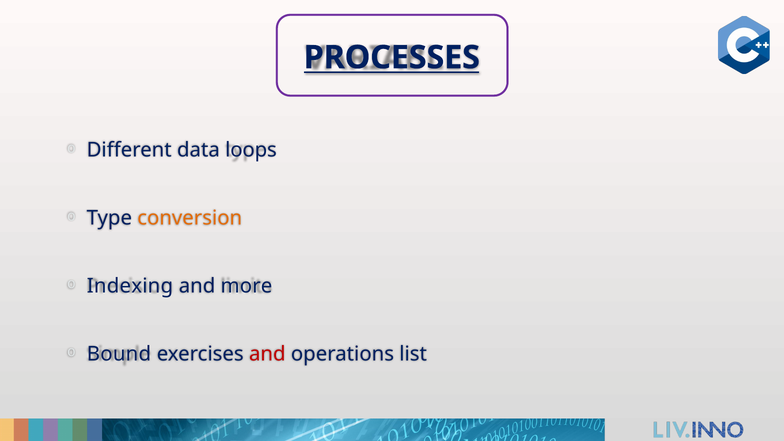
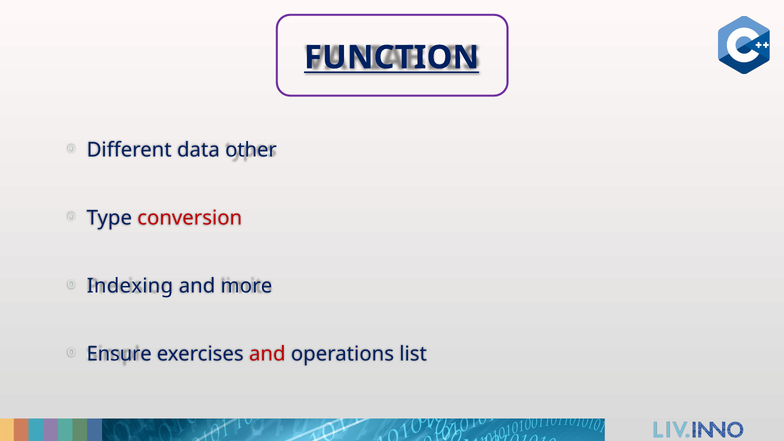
PROCESSES: PROCESSES -> FUNCTION
loops: loops -> other
conversion colour: orange -> red
Bound: Bound -> Ensure
